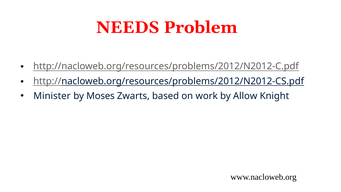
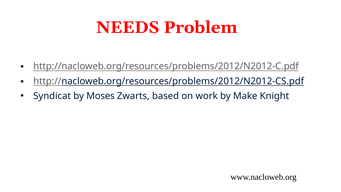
Minister: Minister -> Syndicat
Allow: Allow -> Make
